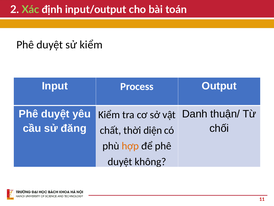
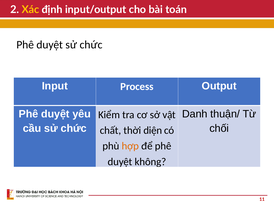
Xác colour: light green -> yellow
duyệt sử kiểm: kiểm -> chức
cầu sử đăng: đăng -> chức
